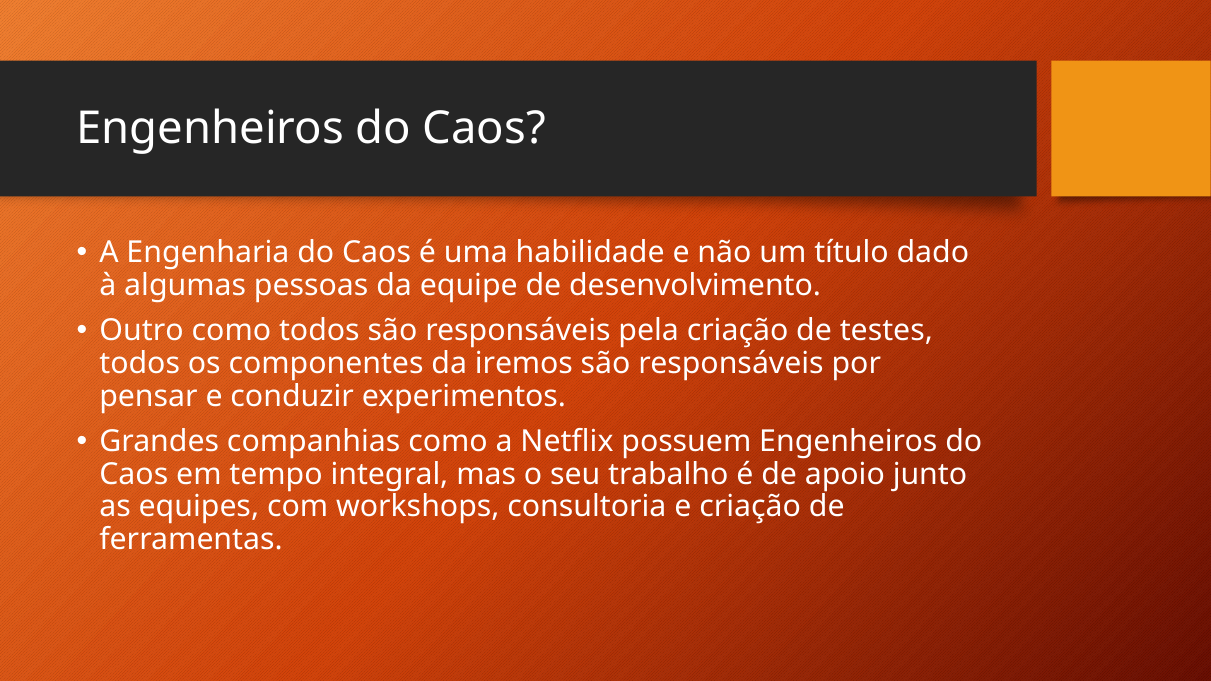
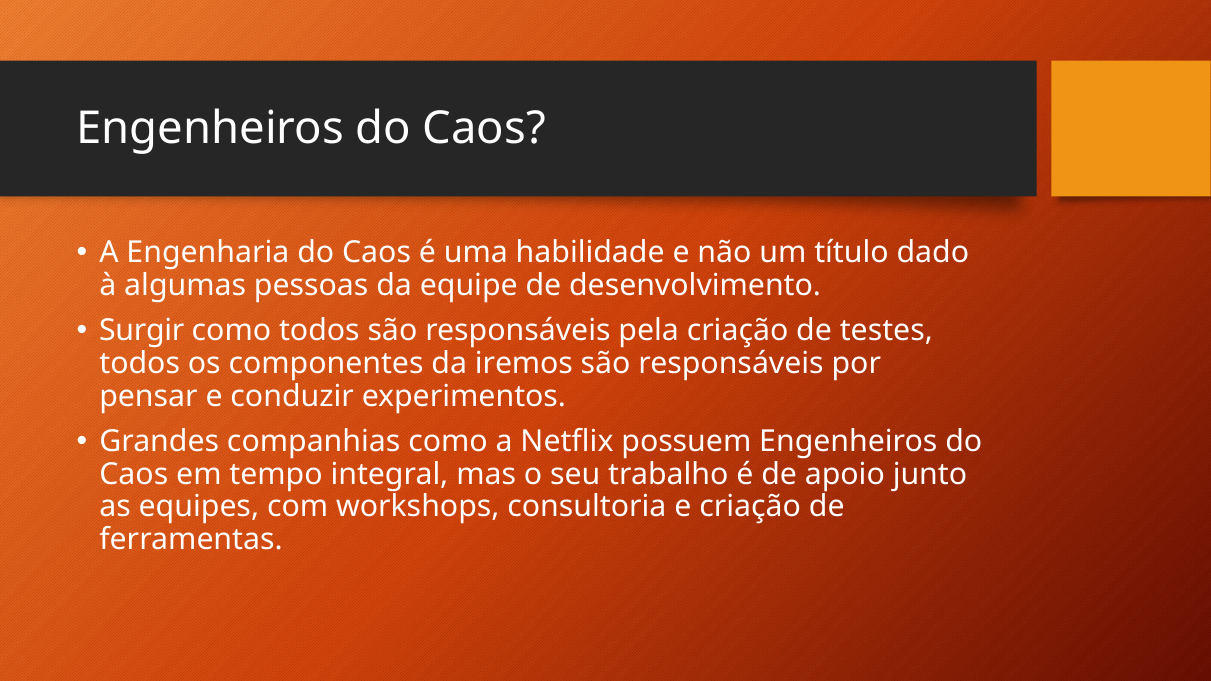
Outro: Outro -> Surgir
